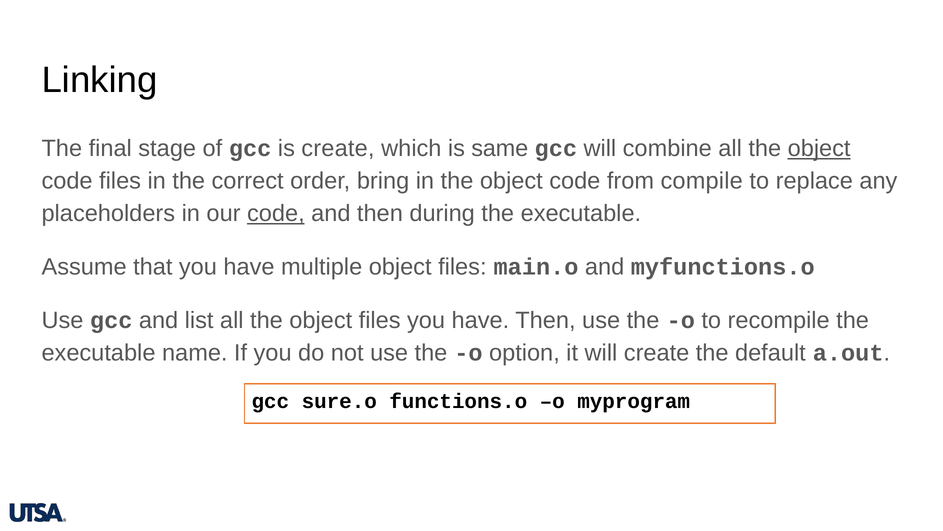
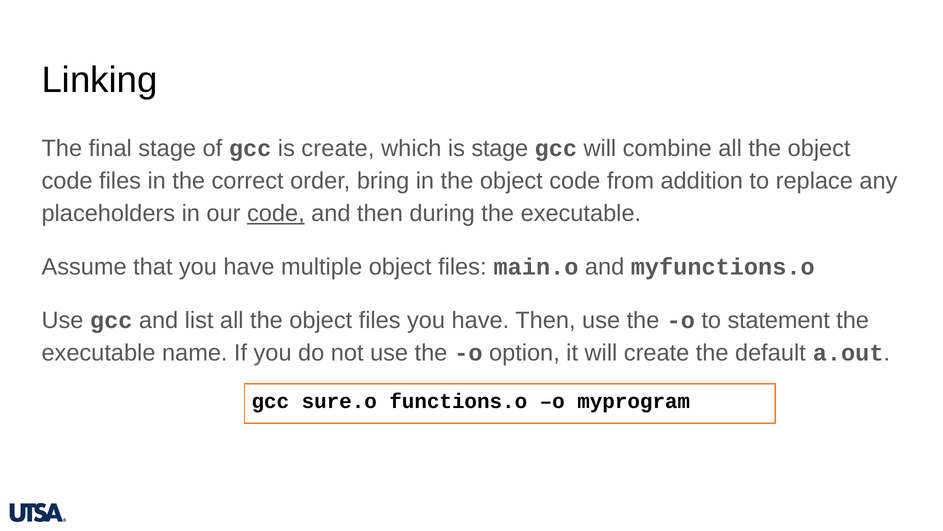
is same: same -> stage
object at (819, 148) underline: present -> none
compile: compile -> addition
recompile: recompile -> statement
